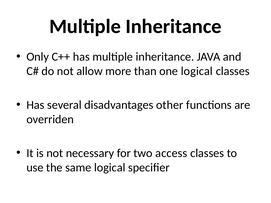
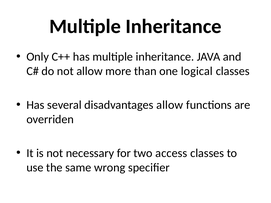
disadvantages other: other -> allow
same logical: logical -> wrong
